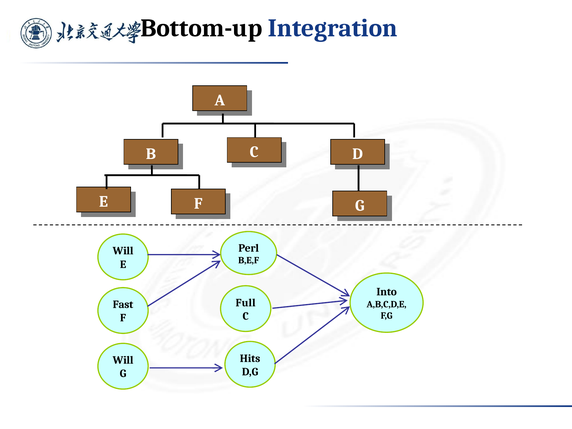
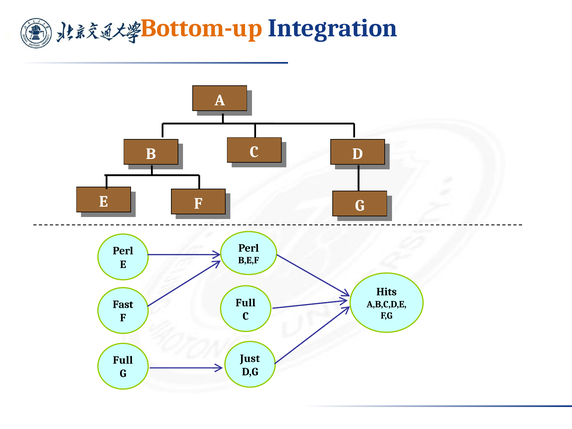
Bottom-up colour: black -> orange
Will at (123, 251): Will -> Perl
Into: Into -> Hits
Hits: Hits -> Just
Will at (123, 360): Will -> Full
